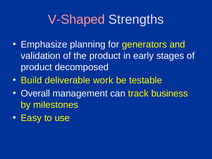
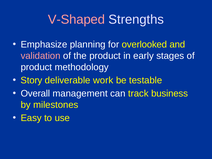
generators: generators -> overlooked
validation colour: white -> pink
decomposed: decomposed -> methodology
Build: Build -> Story
